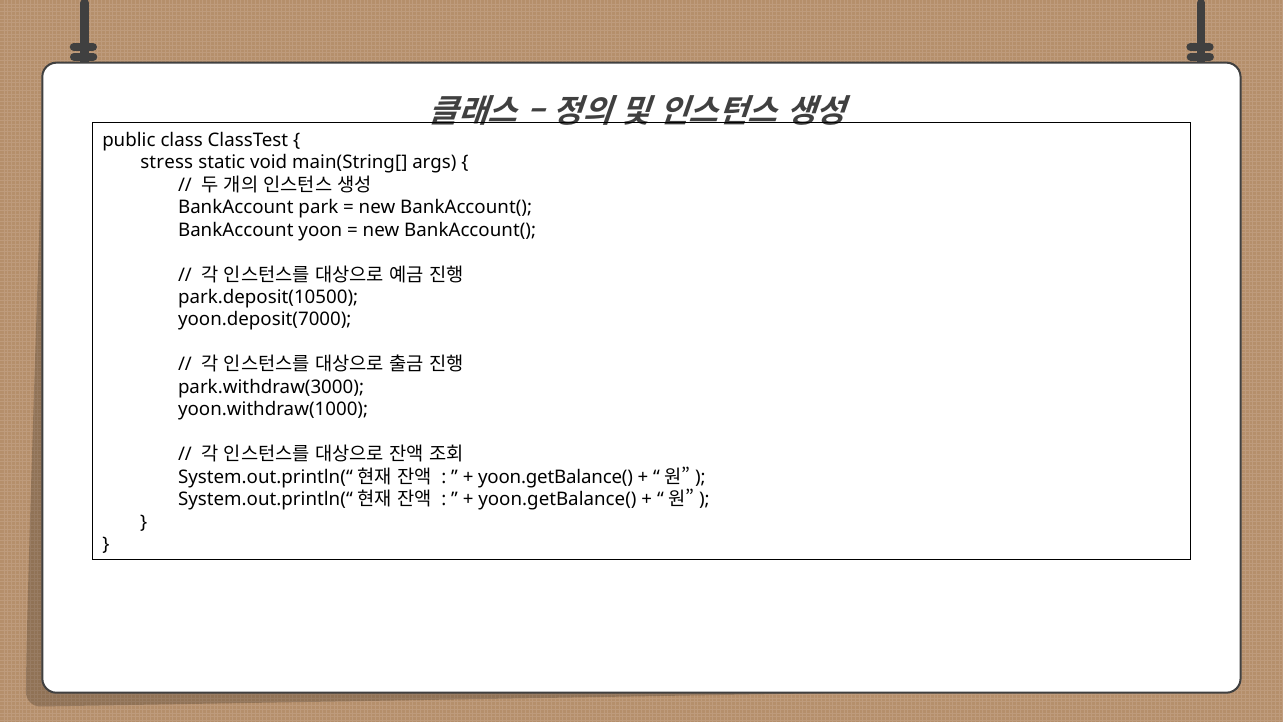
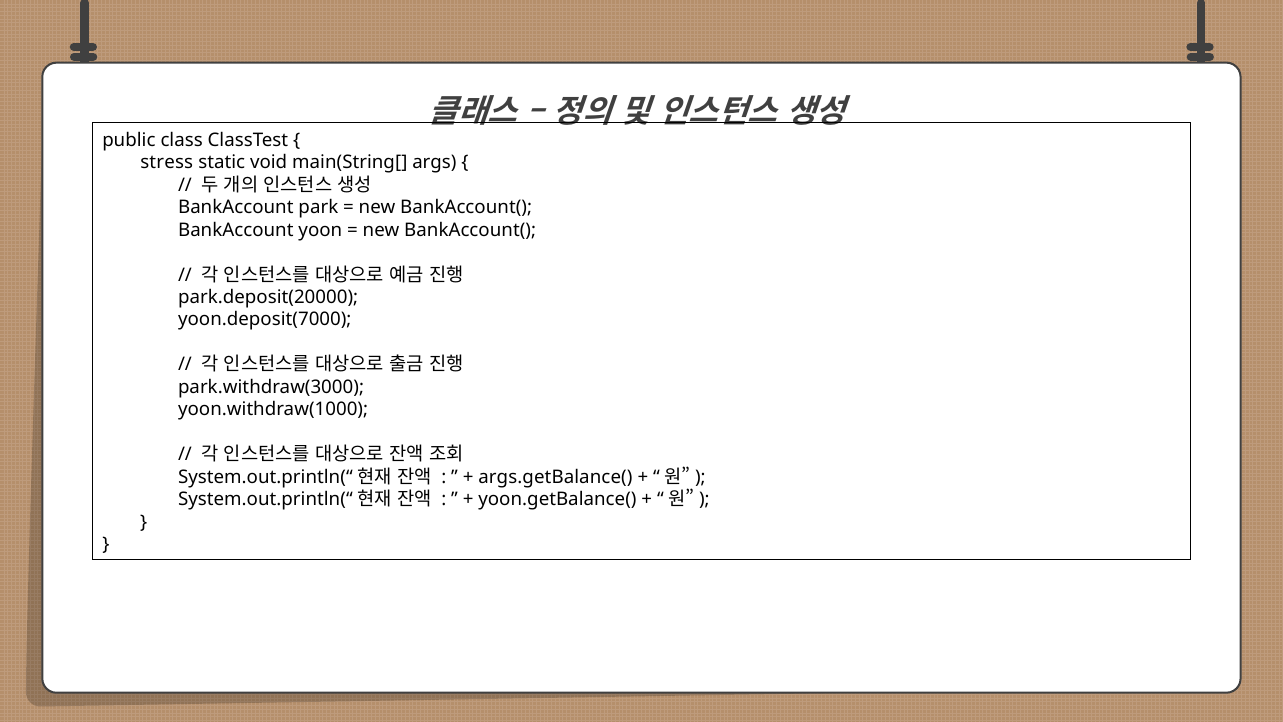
park.deposit(10500: park.deposit(10500 -> park.deposit(20000
yoon.getBalance( at (556, 477): yoon.getBalance( -> args.getBalance(
